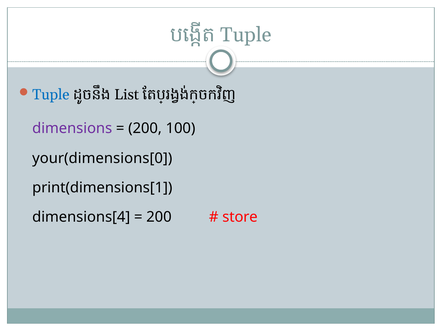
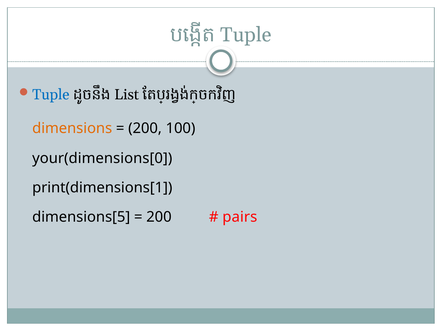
dimensions colour: purple -> orange
dimensions[4: dimensions[4 -> dimensions[5
store: store -> pairs
